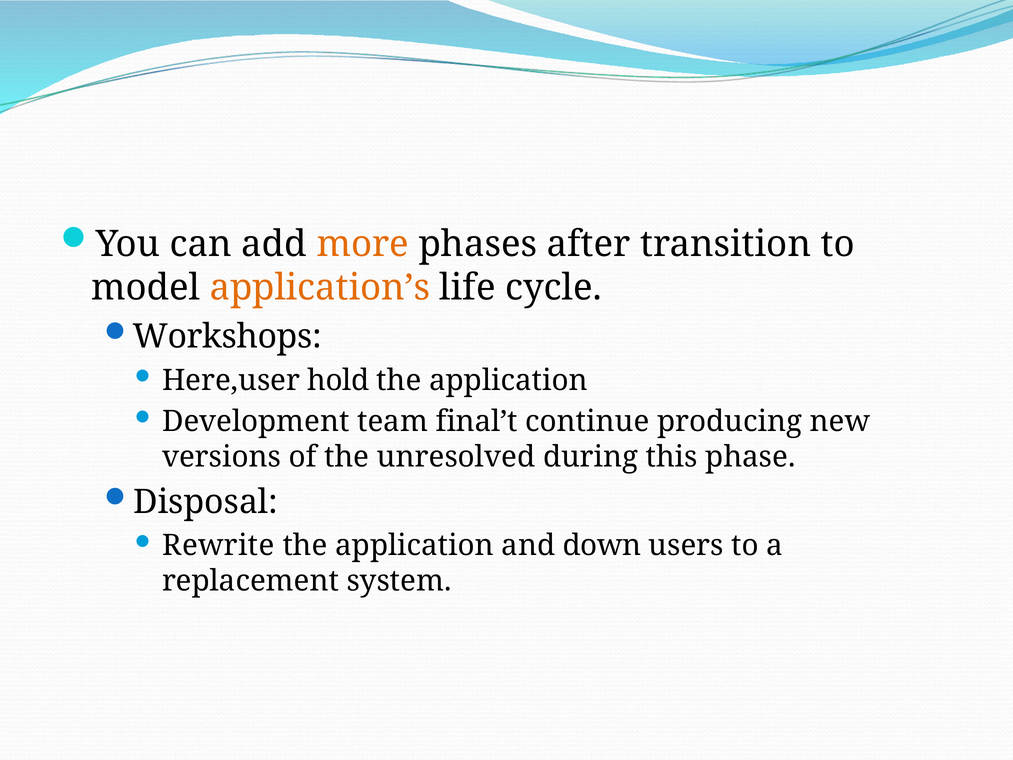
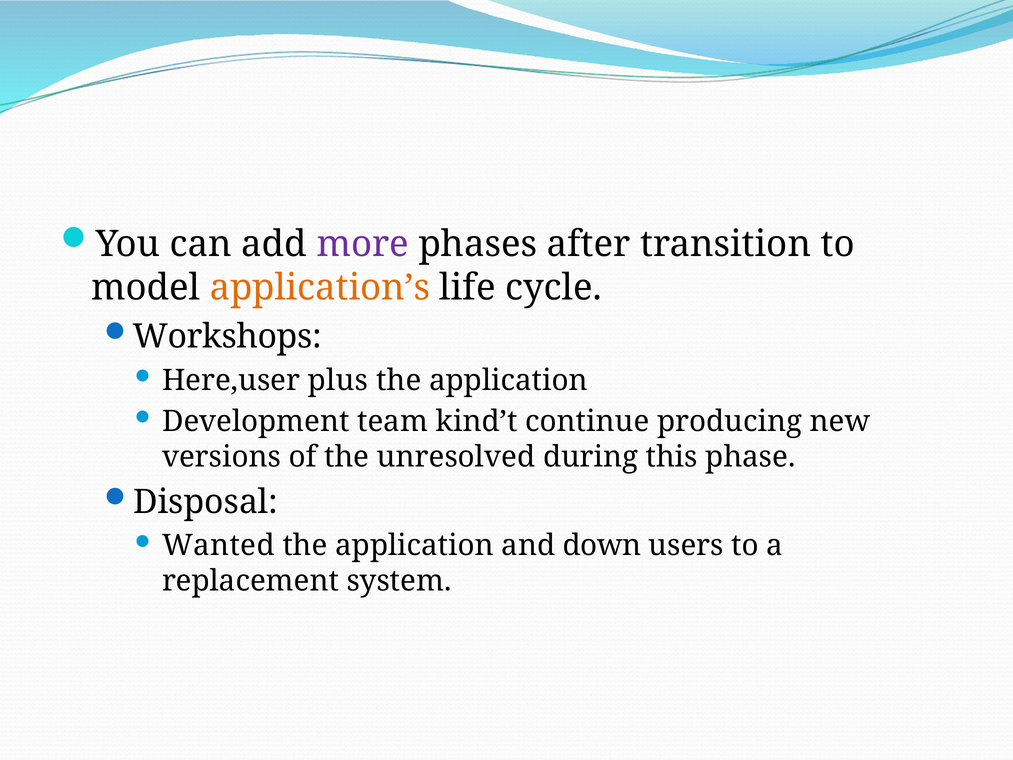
more colour: orange -> purple
hold: hold -> plus
final’t: final’t -> kind’t
Rewrite: Rewrite -> Wanted
